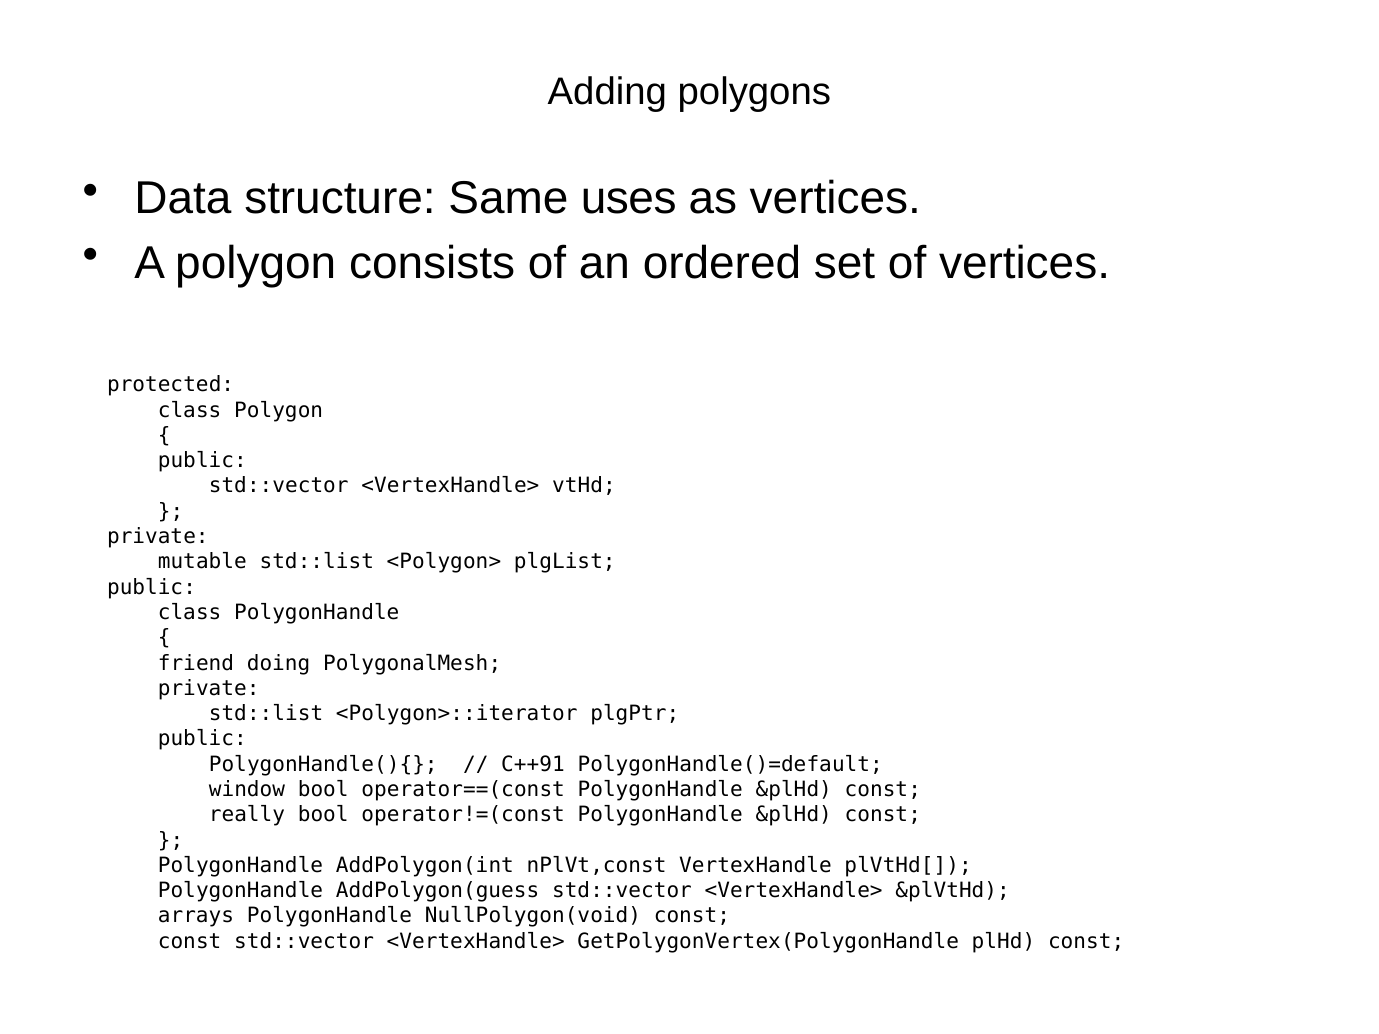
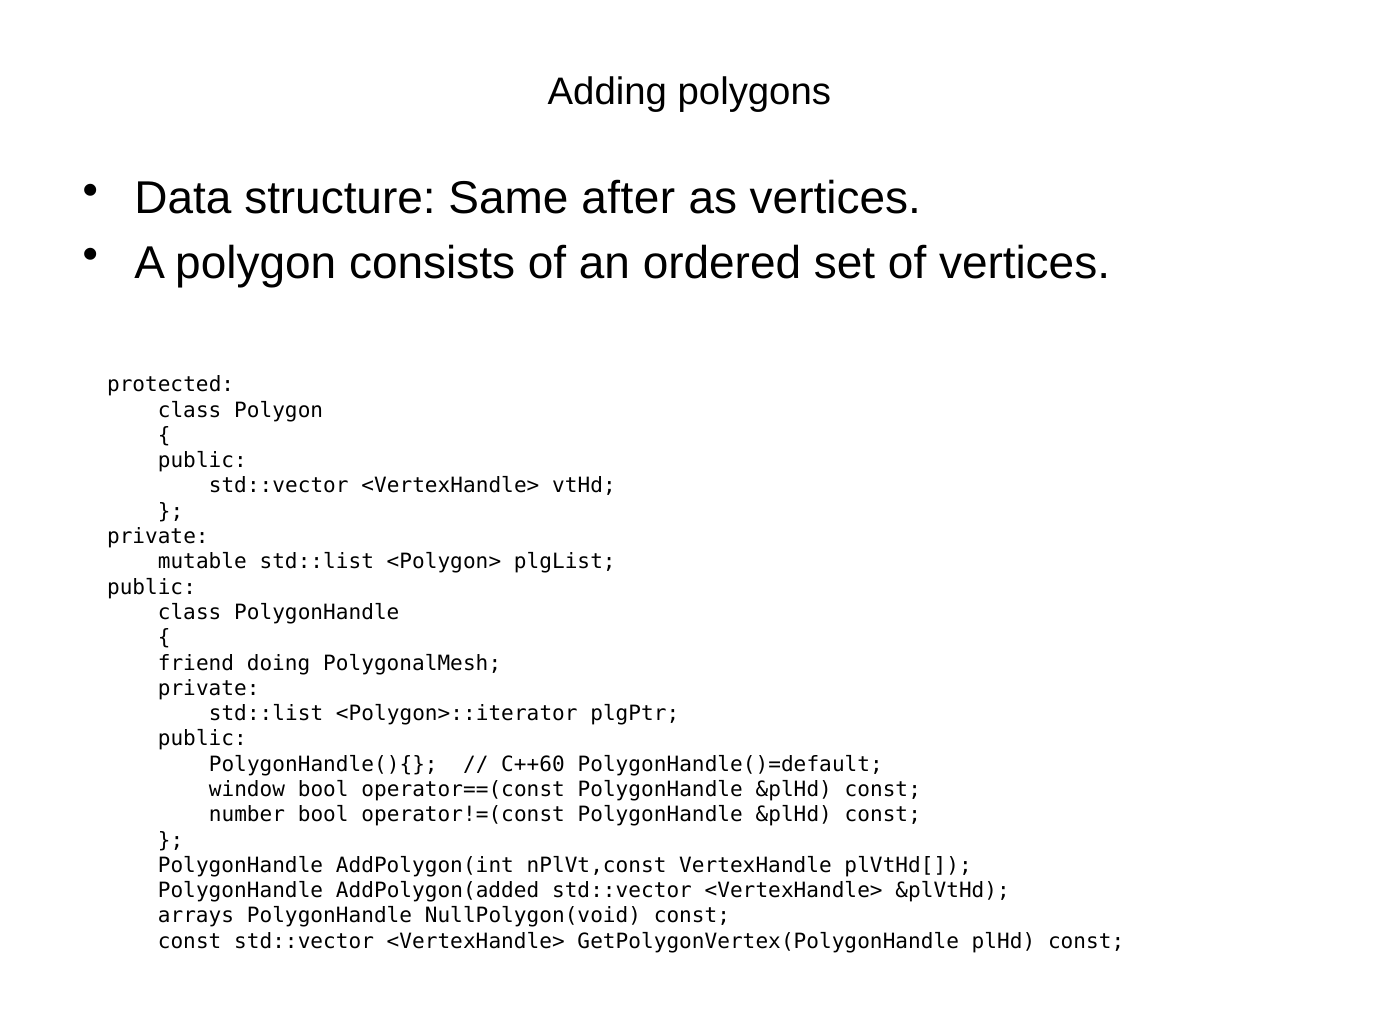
uses: uses -> after
C++91: C++91 -> C++60
really: really -> number
AddPolygon(guess: AddPolygon(guess -> AddPolygon(added
